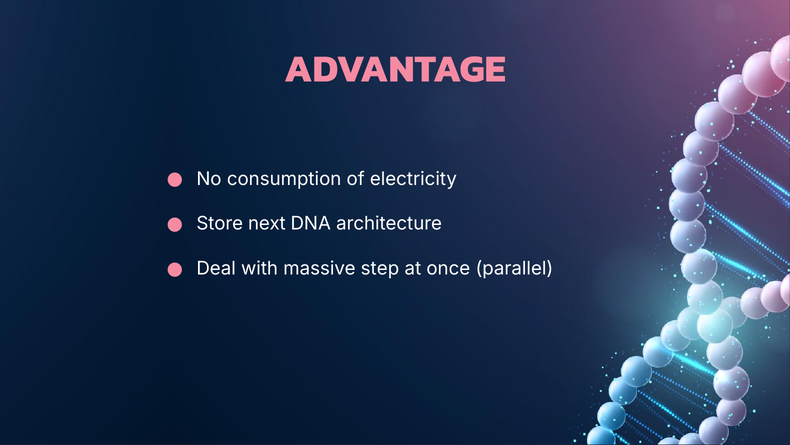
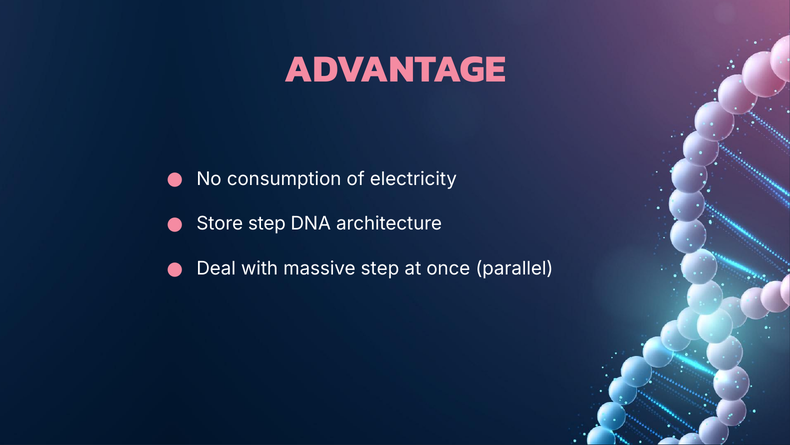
Store next: next -> step
